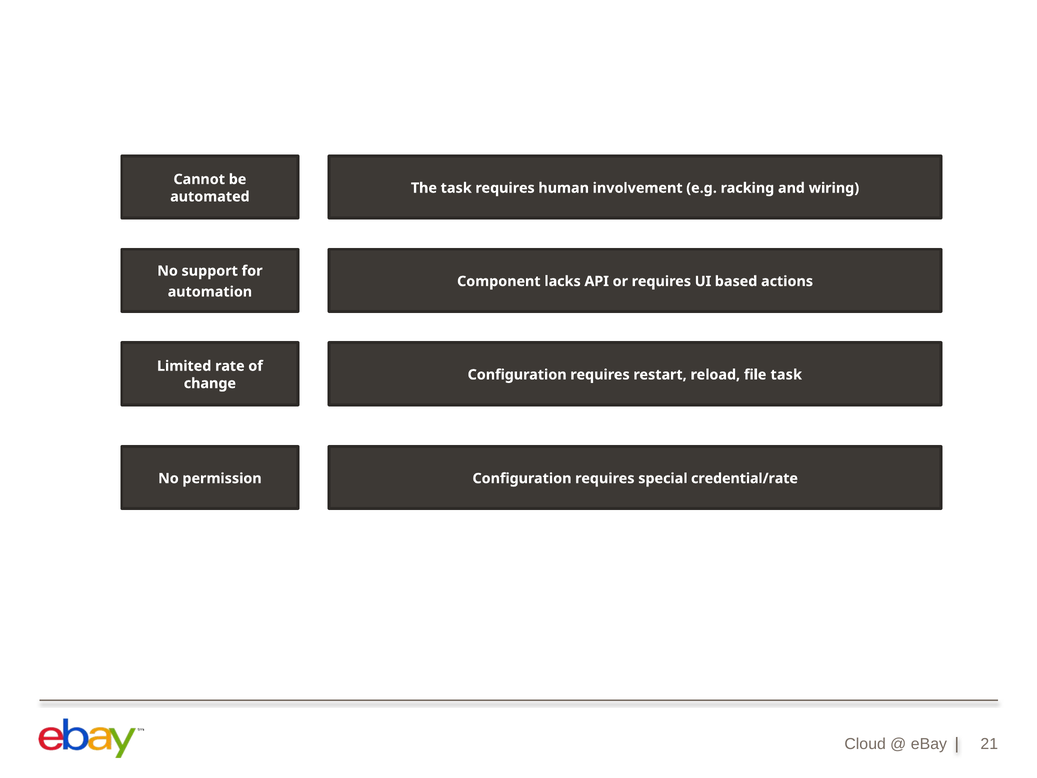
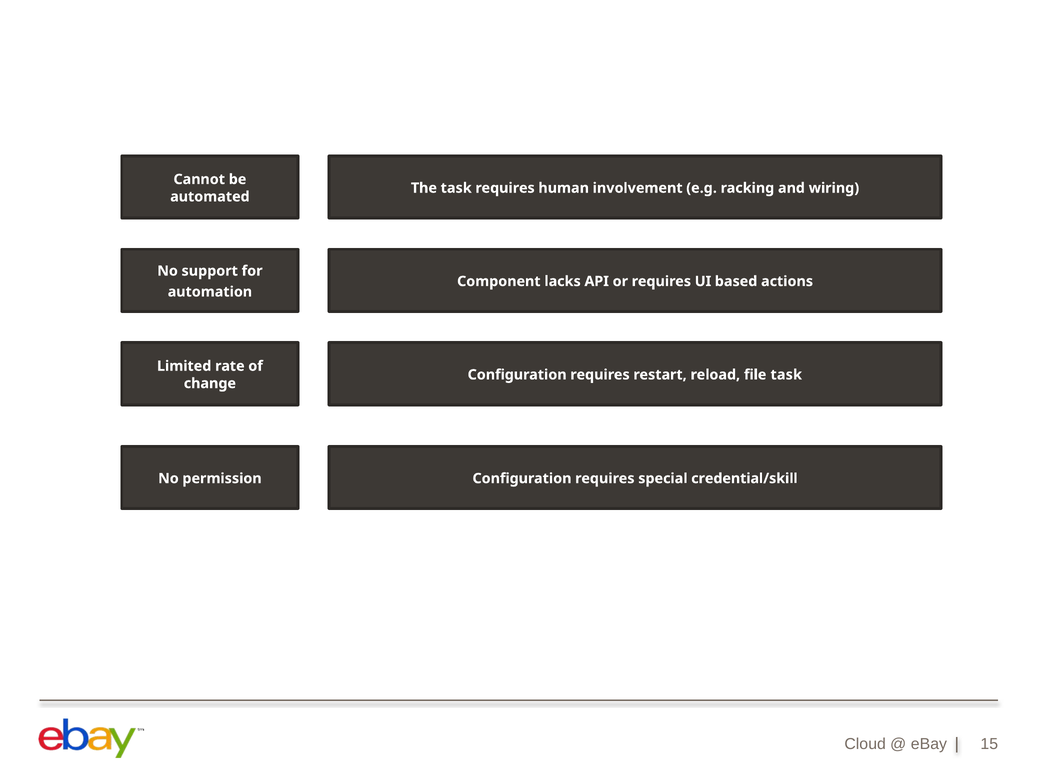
credential/rate: credential/rate -> credential/skill
21: 21 -> 15
